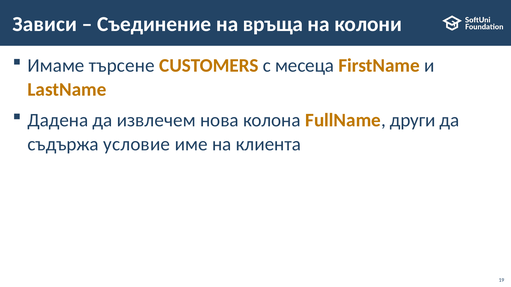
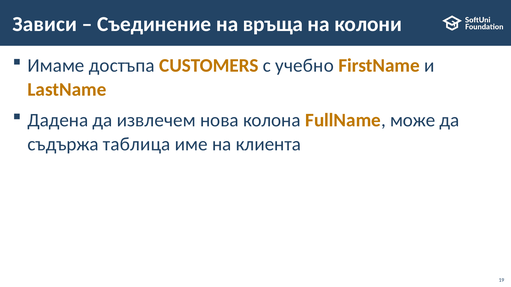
търсене: търсене -> достъпа
месеца: месеца -> учебно
други: други -> може
условие: условие -> таблица
